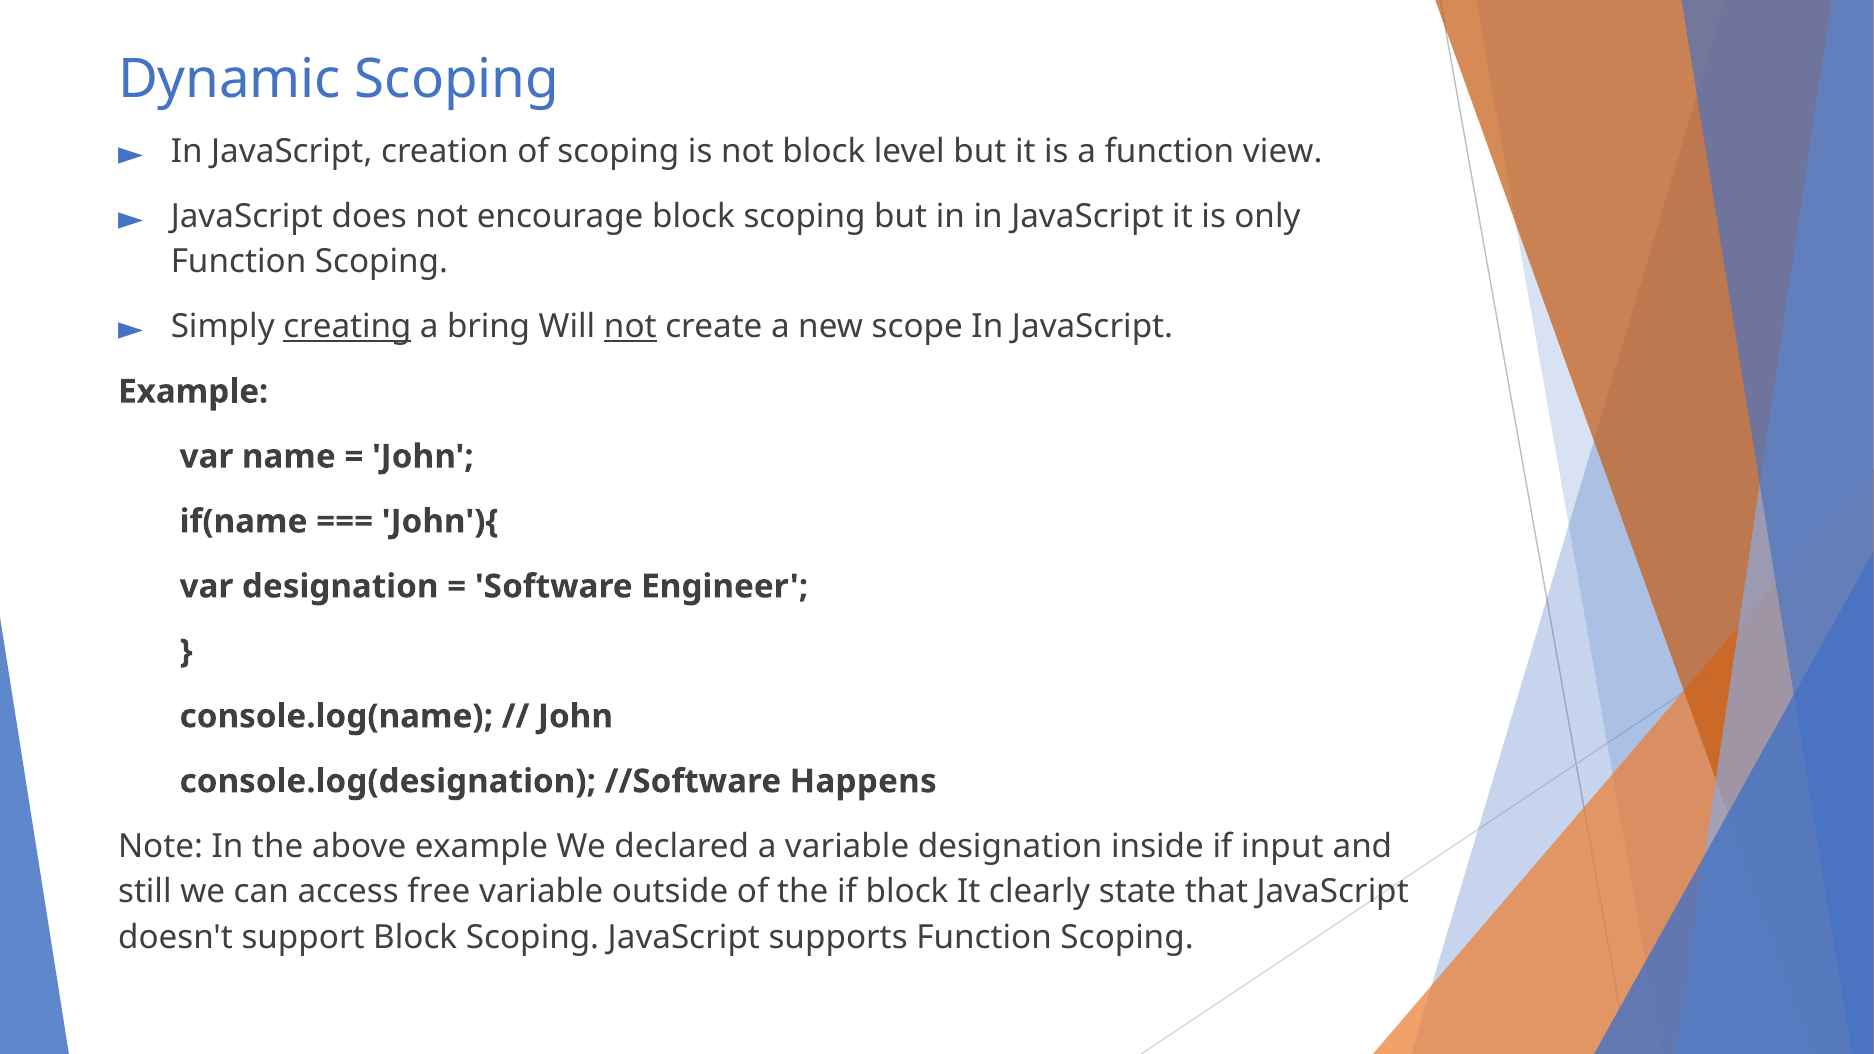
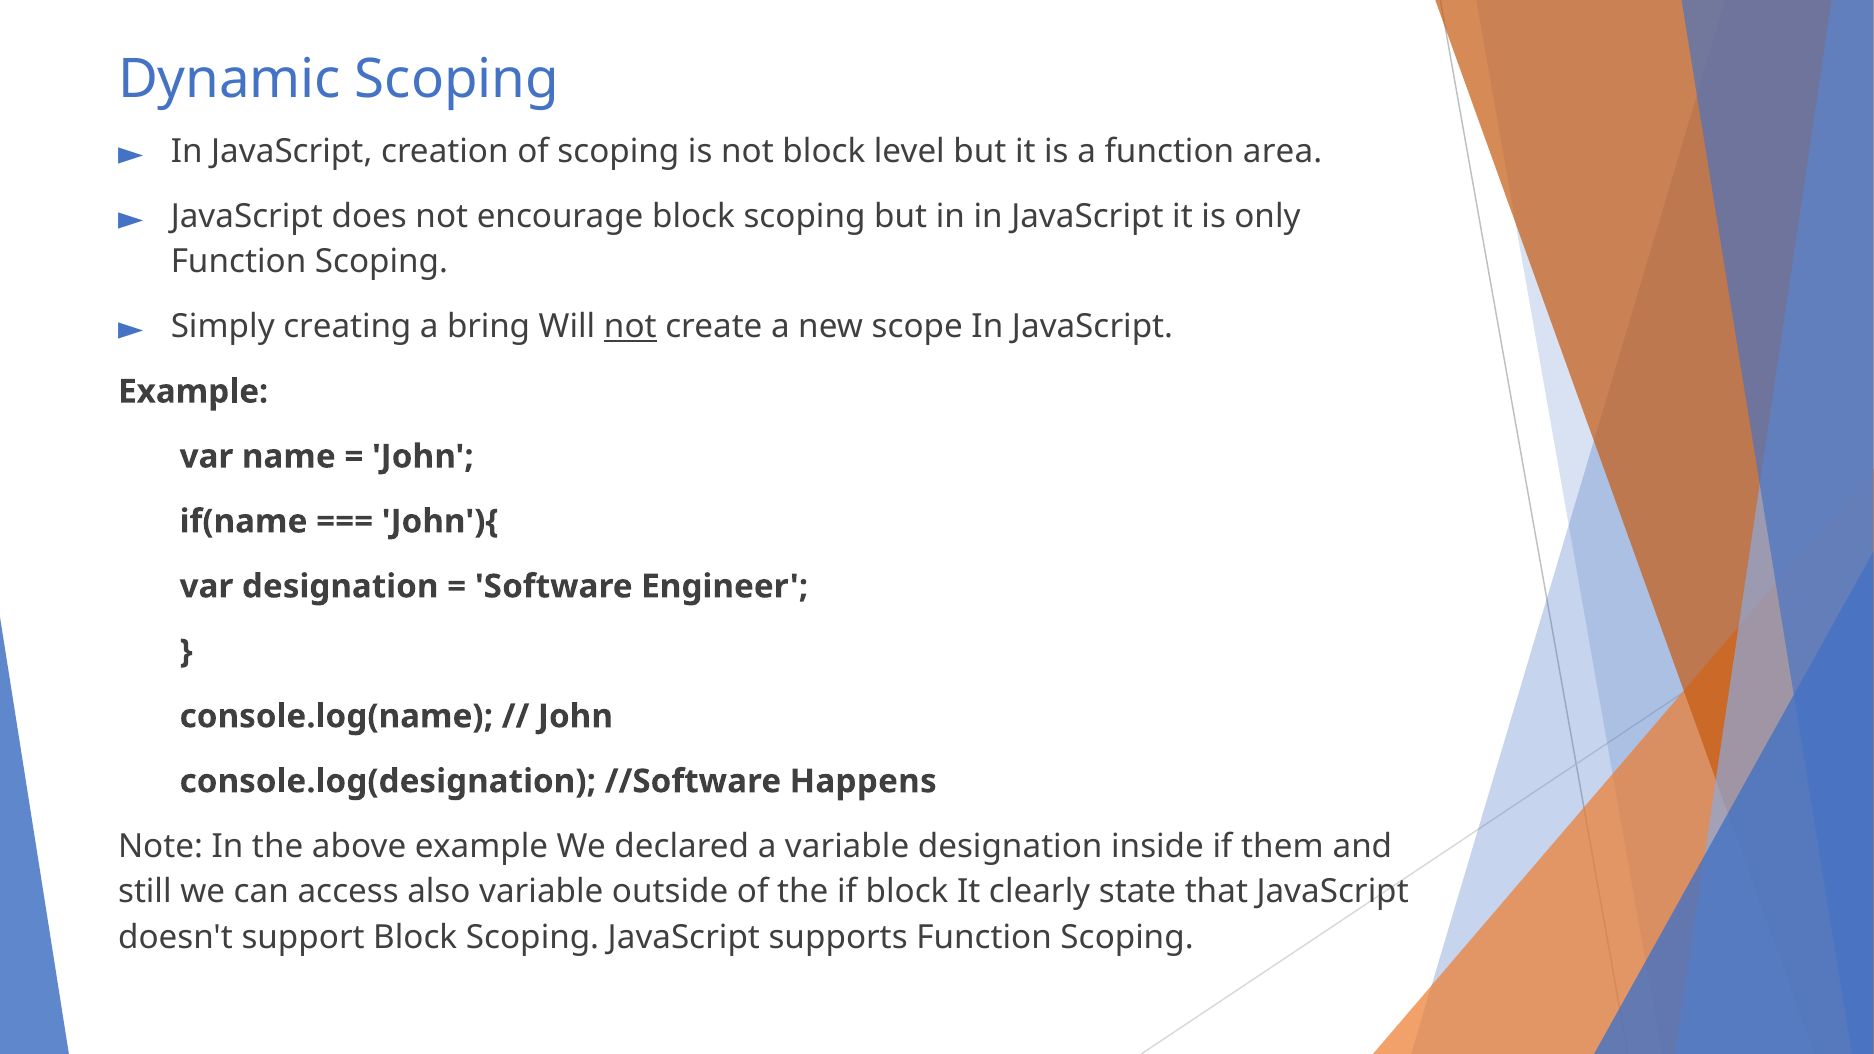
view: view -> area
creating underline: present -> none
input: input -> them
free: free -> also
